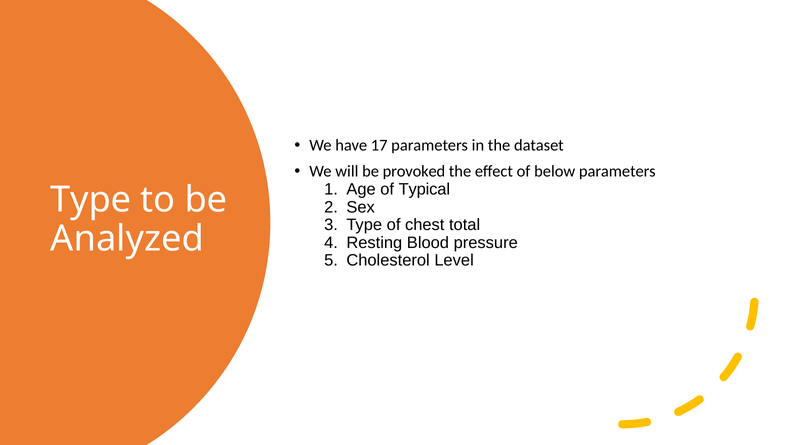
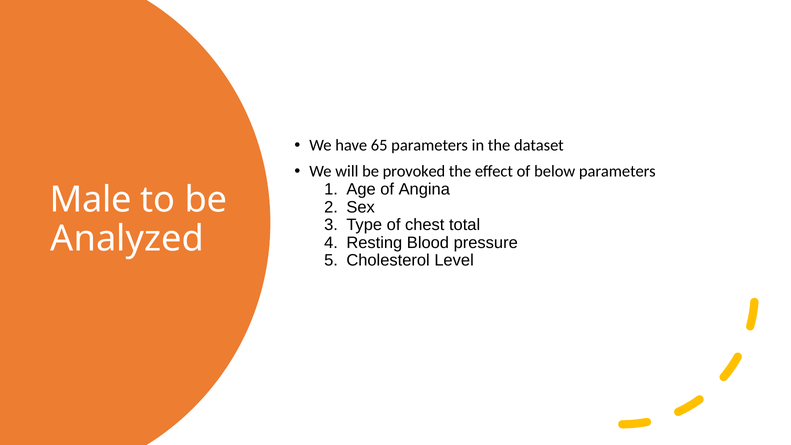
17: 17 -> 65
Typical: Typical -> Angina
Type at (91, 200): Type -> Male
